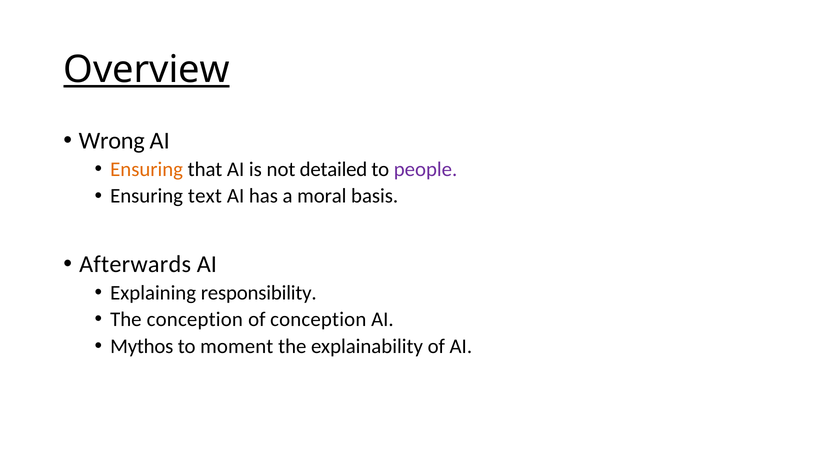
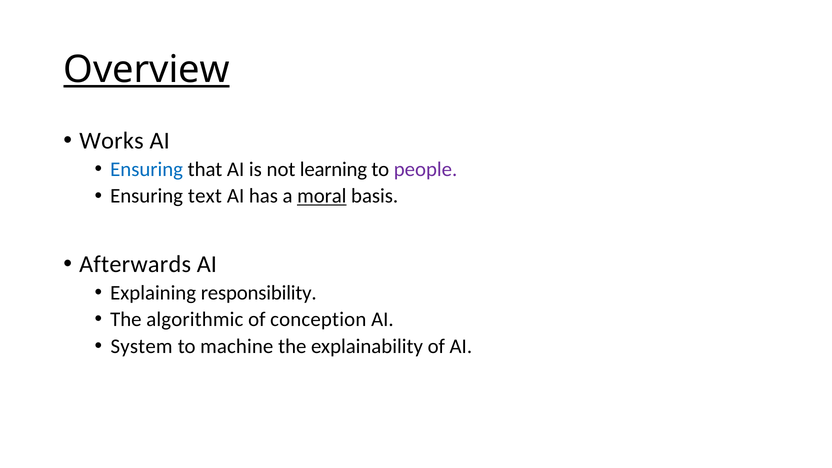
Wrong: Wrong -> Works
Ensuring at (147, 169) colour: orange -> blue
detailed: detailed -> learning
moral underline: none -> present
The conception: conception -> algorithmic
Mythos: Mythos -> System
moment: moment -> machine
